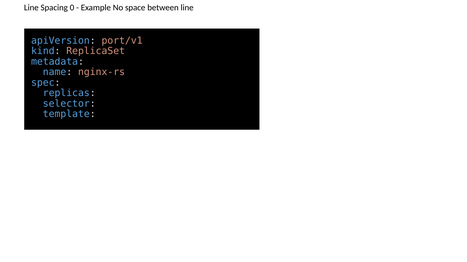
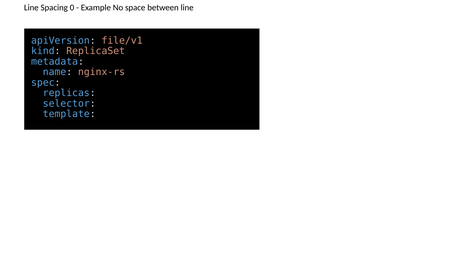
port/v1: port/v1 -> file/v1
